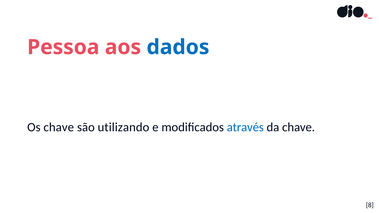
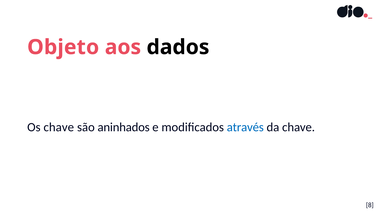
Pessoa: Pessoa -> Objeto
dados colour: blue -> black
utilizando: utilizando -> aninhados
